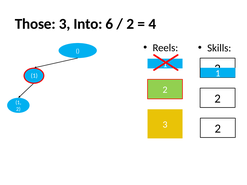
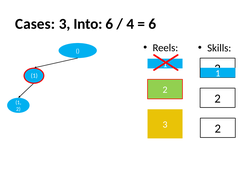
Those: Those -> Cases
2 at (130, 24): 2 -> 4
4 at (152, 24): 4 -> 6
